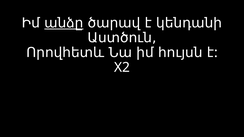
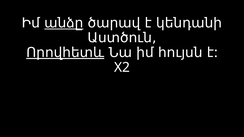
Որովհետև underline: none -> present
